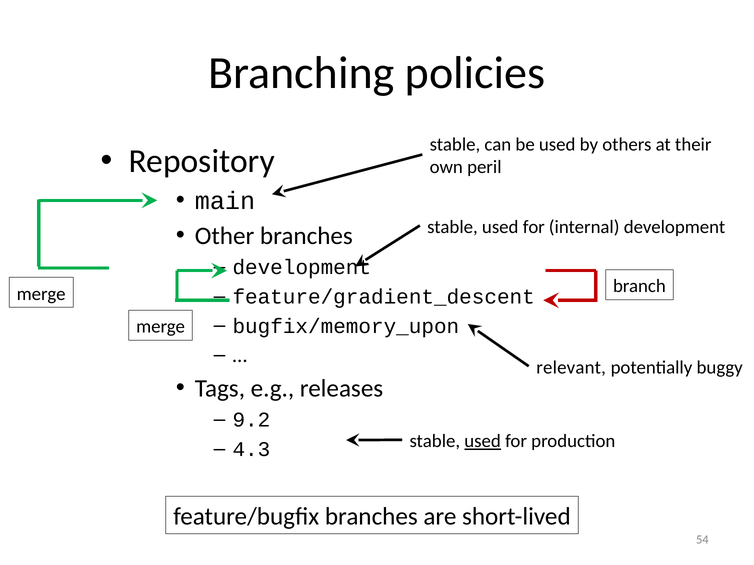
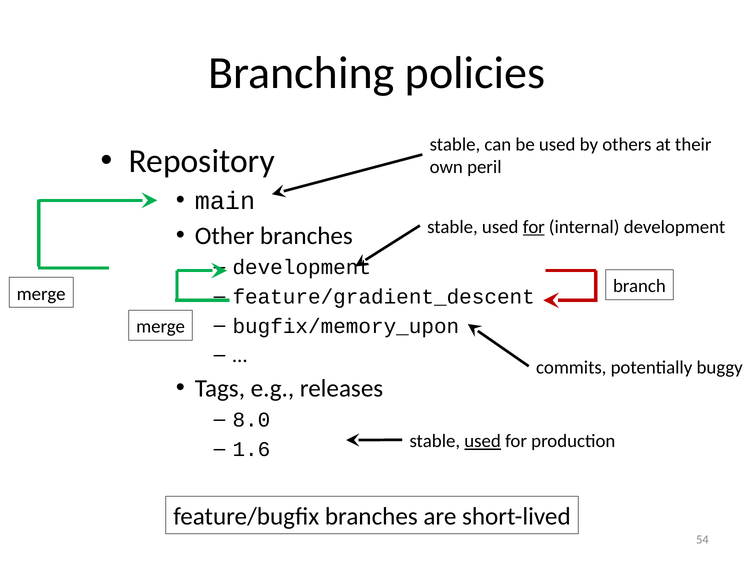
for at (534, 227) underline: none -> present
relevant: relevant -> commits
9.2: 9.2 -> 8.0
4.3: 4.3 -> 1.6
